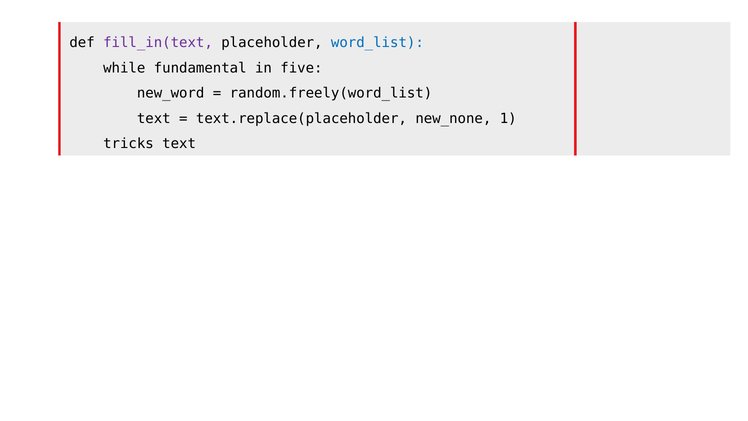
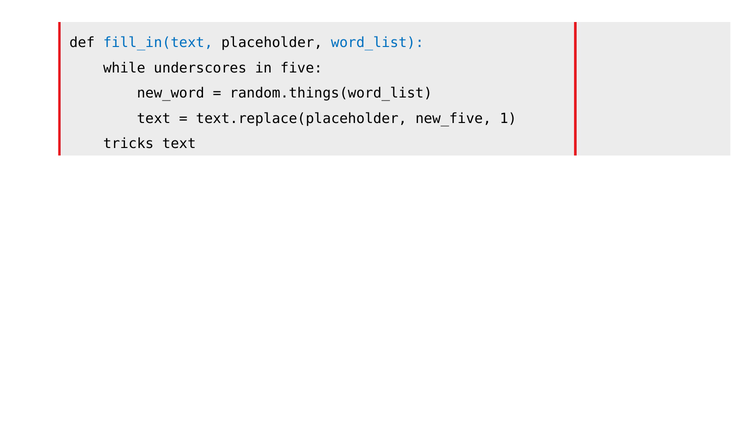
fill_in(text colour: purple -> blue
fundamental: fundamental -> underscores
random.freely(word_list: random.freely(word_list -> random.things(word_list
new_none: new_none -> new_five
